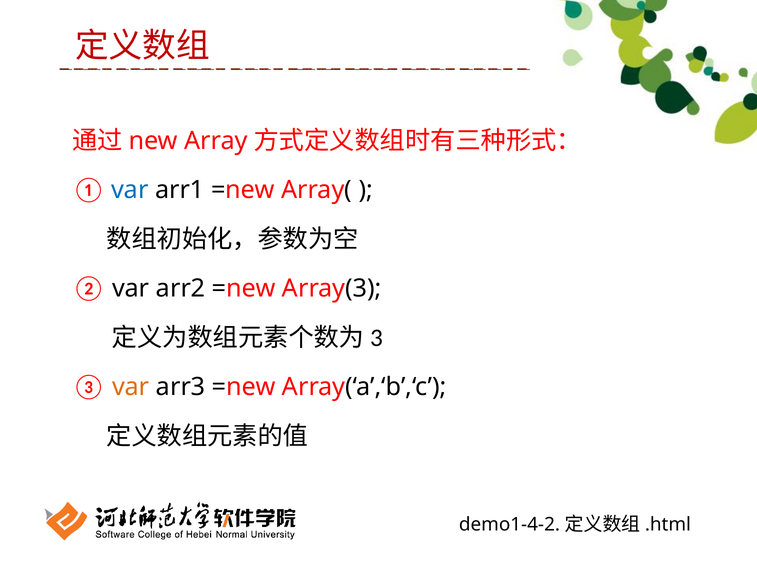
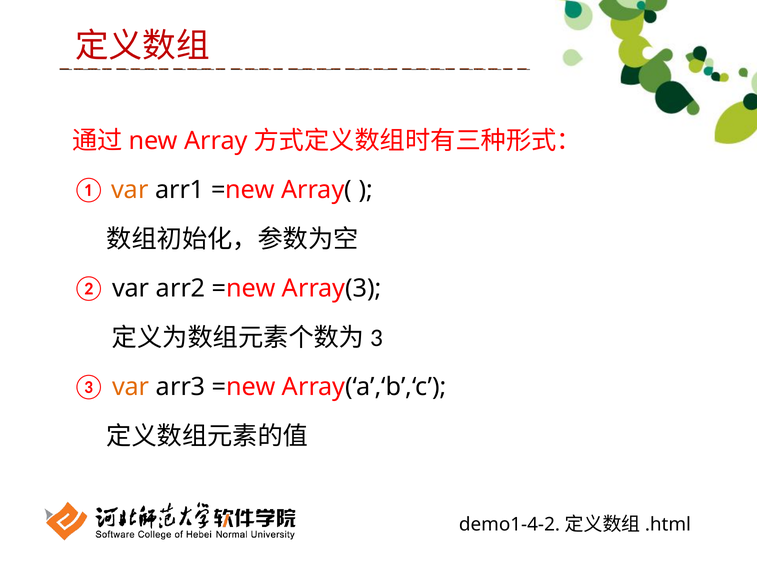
var at (130, 190) colour: blue -> orange
